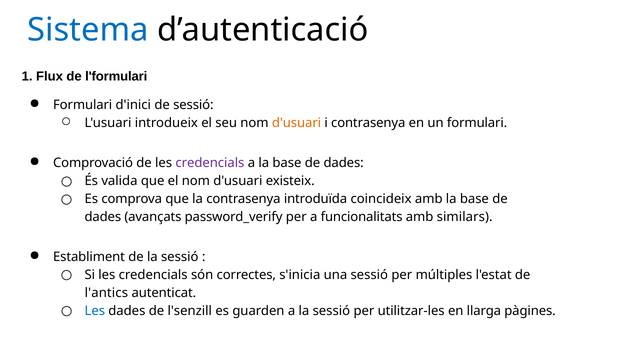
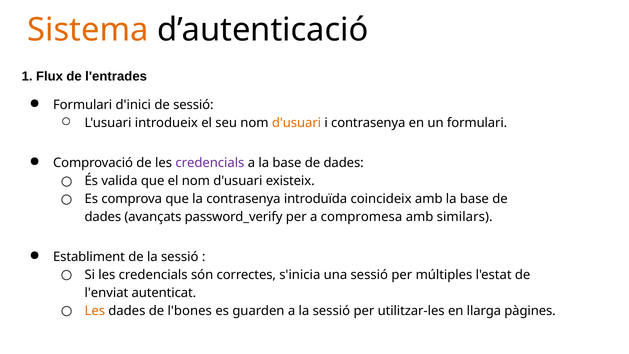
Sistema colour: blue -> orange
l'formulari: l'formulari -> l'entrades
funcionalitats: funcionalitats -> compromesa
l'antics: l'antics -> l'enviat
Les at (95, 311) colour: blue -> orange
l'senzill: l'senzill -> l'bones
